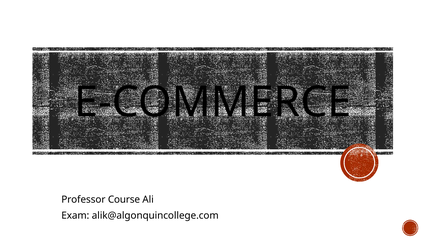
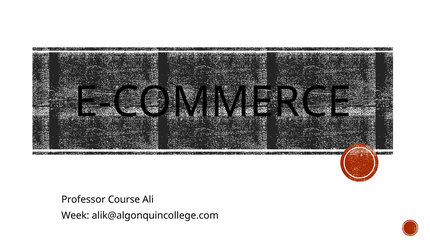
Exam: Exam -> Week
